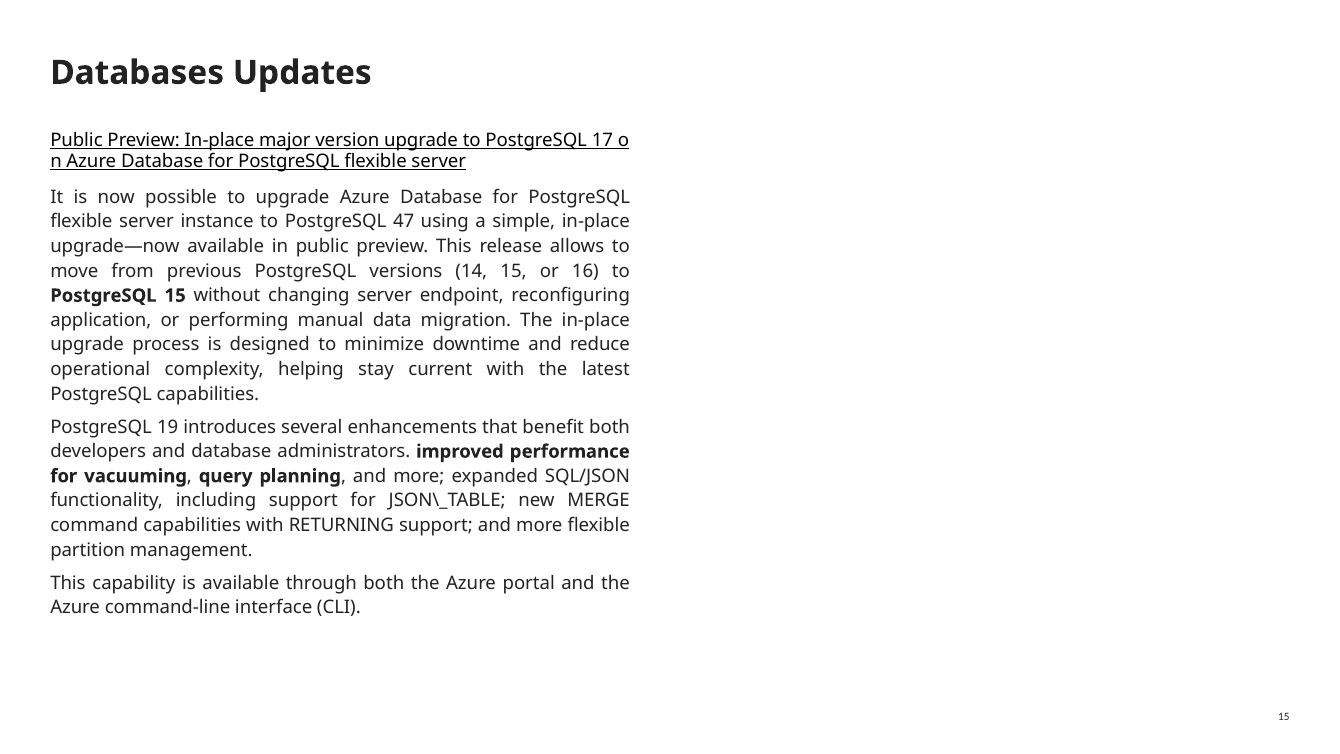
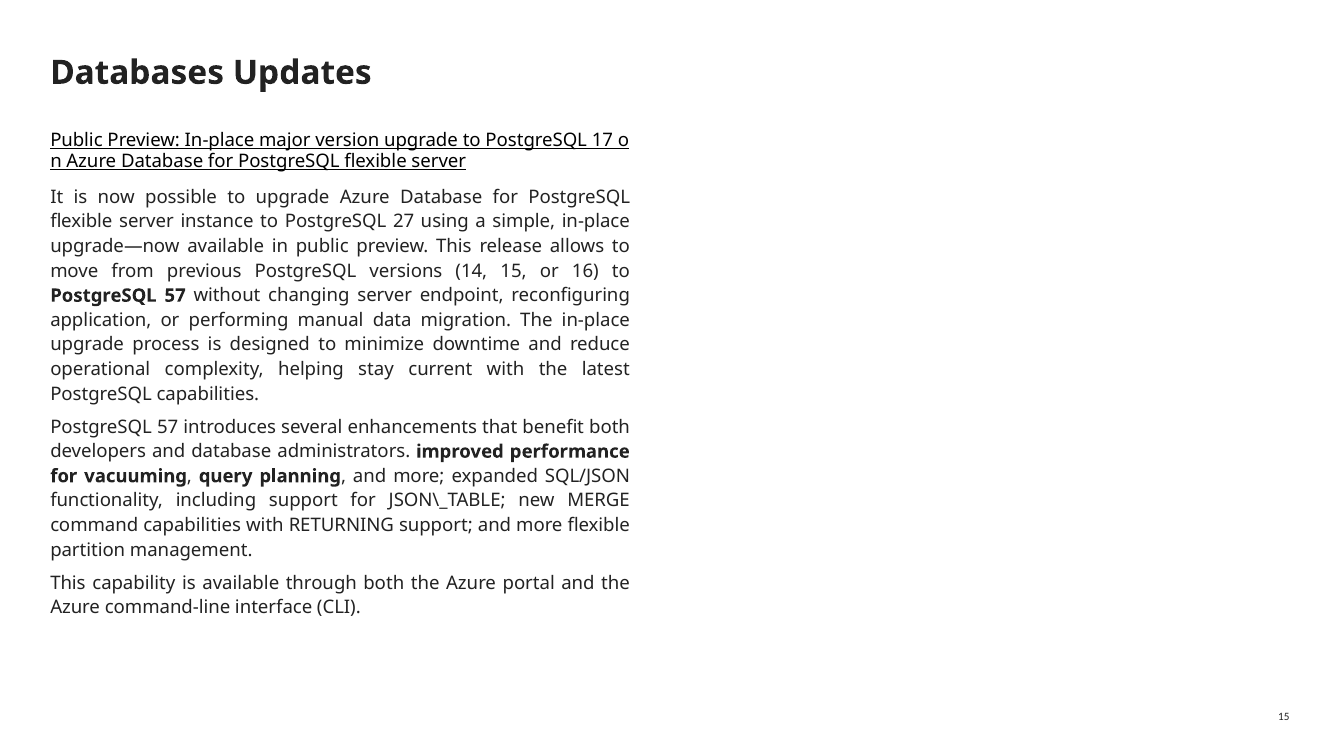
47: 47 -> 27
15 at (175, 296): 15 -> 57
19 at (168, 427): 19 -> 57
